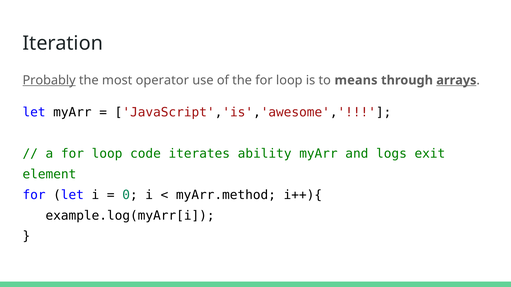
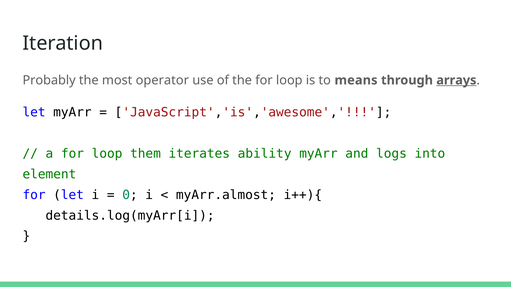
Probably underline: present -> none
code: code -> them
exit: exit -> into
myArr.method: myArr.method -> myArr.almost
example.log(myArr[i: example.log(myArr[i -> details.log(myArr[i
